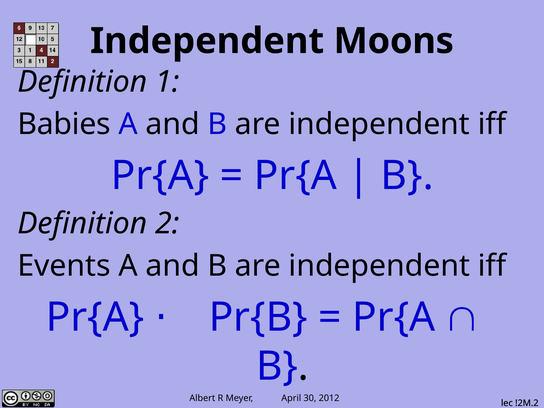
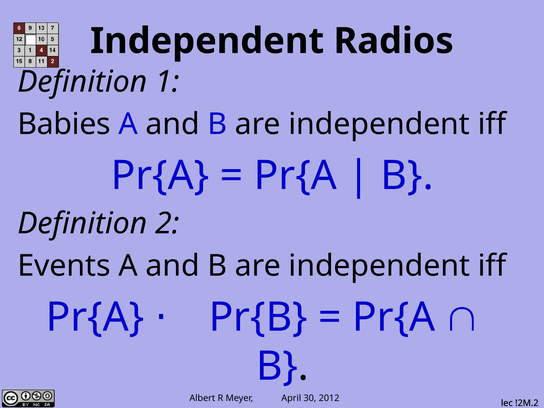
Moons: Moons -> Radios
